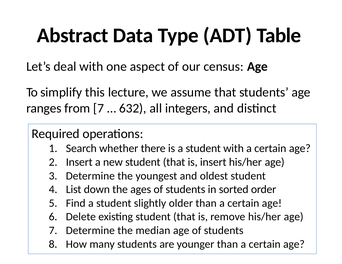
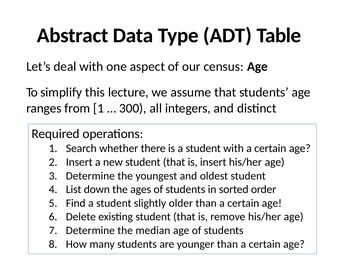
from 7: 7 -> 1
632: 632 -> 300
